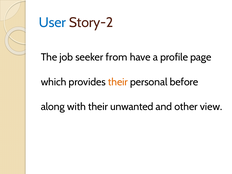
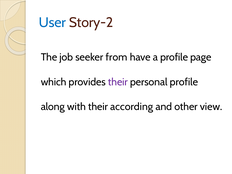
their at (118, 82) colour: orange -> purple
personal before: before -> profile
unwanted: unwanted -> according
